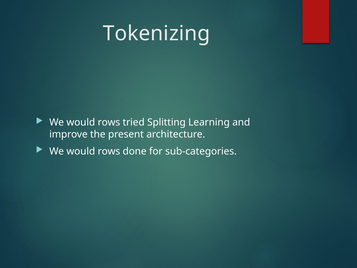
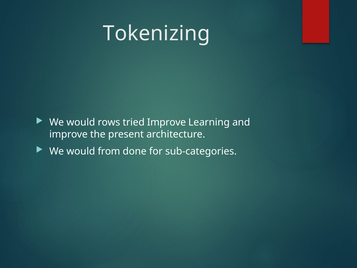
tried Splitting: Splitting -> Improve
rows at (109, 151): rows -> from
